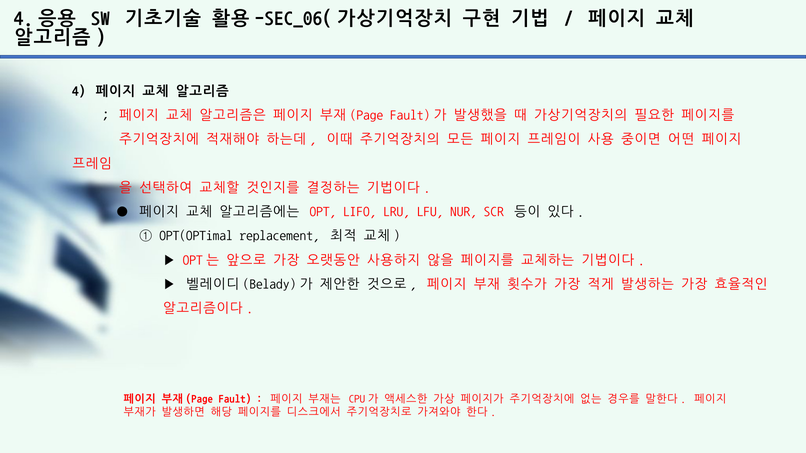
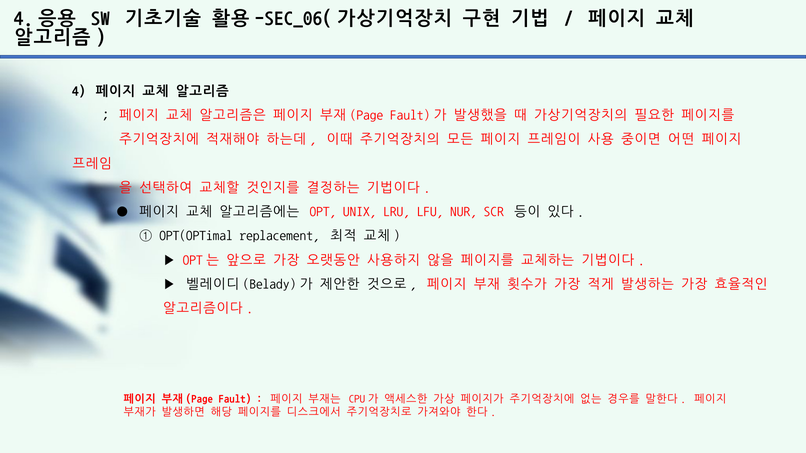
LIFO: LIFO -> UNIX
